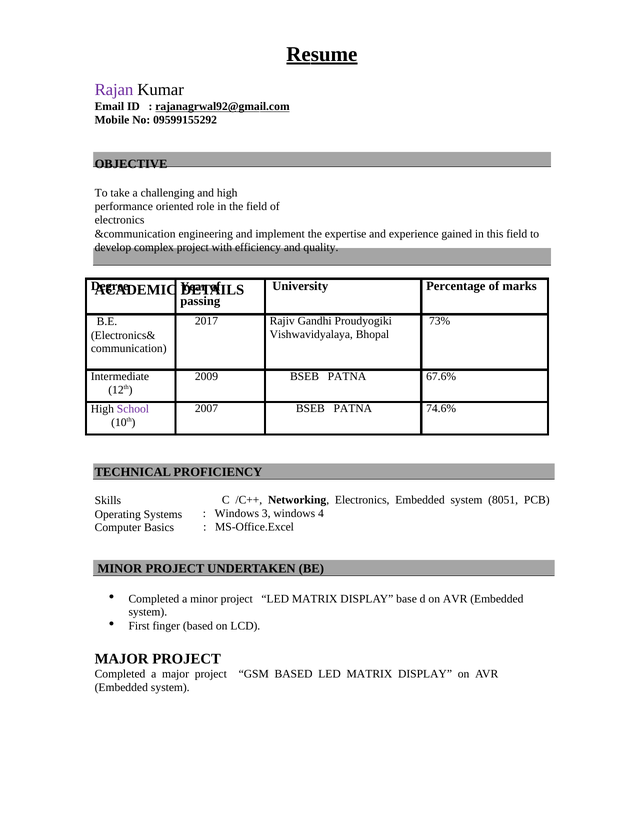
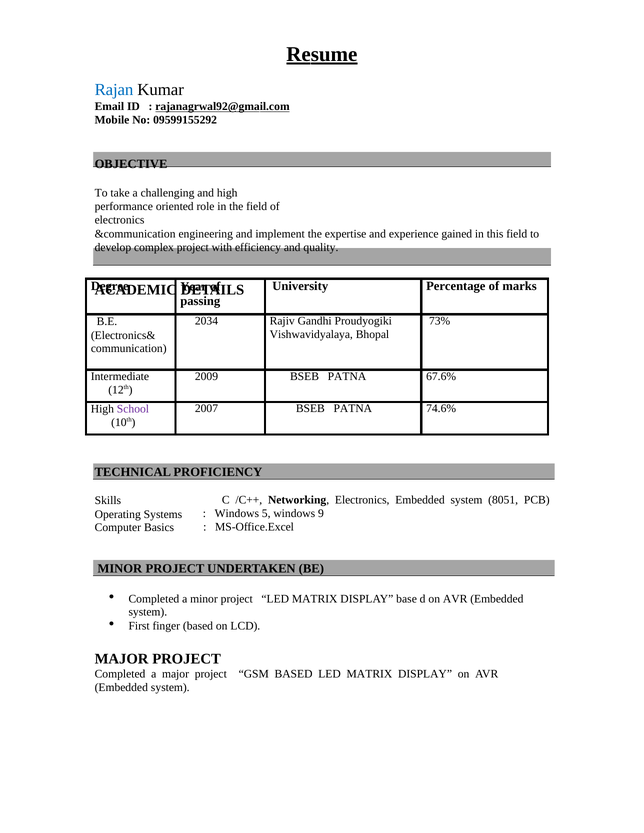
Rajan colour: purple -> blue
2017: 2017 -> 2034
3: 3 -> 5
4: 4 -> 9
